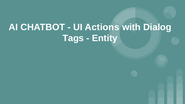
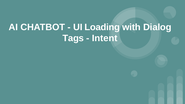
Actions: Actions -> Loading
Entity: Entity -> Intent
